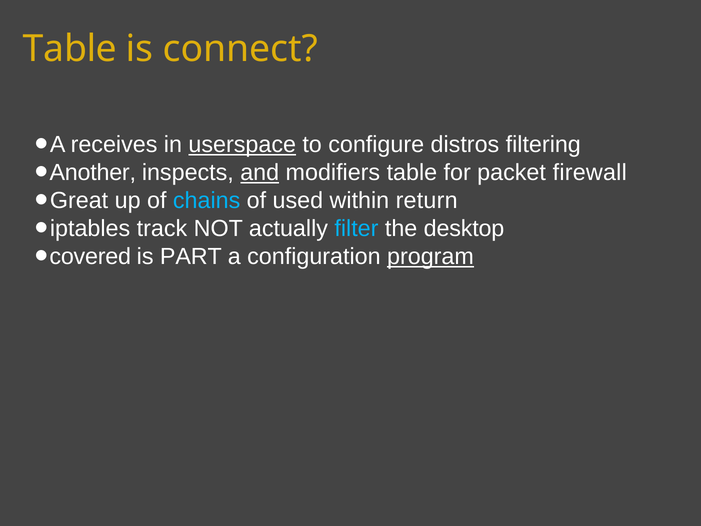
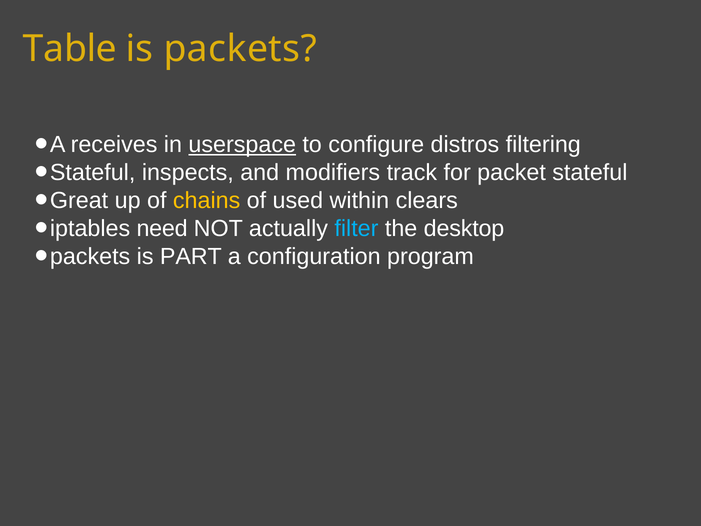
is connect: connect -> packets
Another at (93, 172): Another -> Stateful
and underline: present -> none
modifiers table: table -> track
packet firewall: firewall -> stateful
chains colour: light blue -> yellow
return: return -> clears
track: track -> need
covered at (90, 257): covered -> packets
program underline: present -> none
